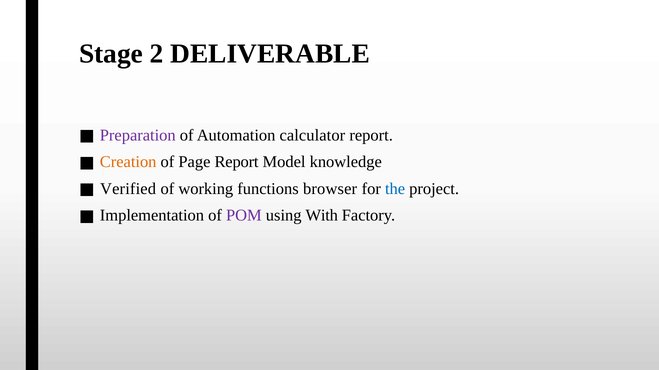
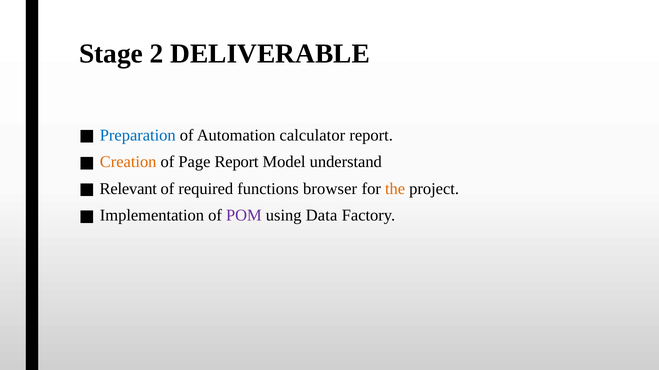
Preparation colour: purple -> blue
knowledge: knowledge -> understand
Verified: Verified -> Relevant
working: working -> required
the colour: blue -> orange
With: With -> Data
